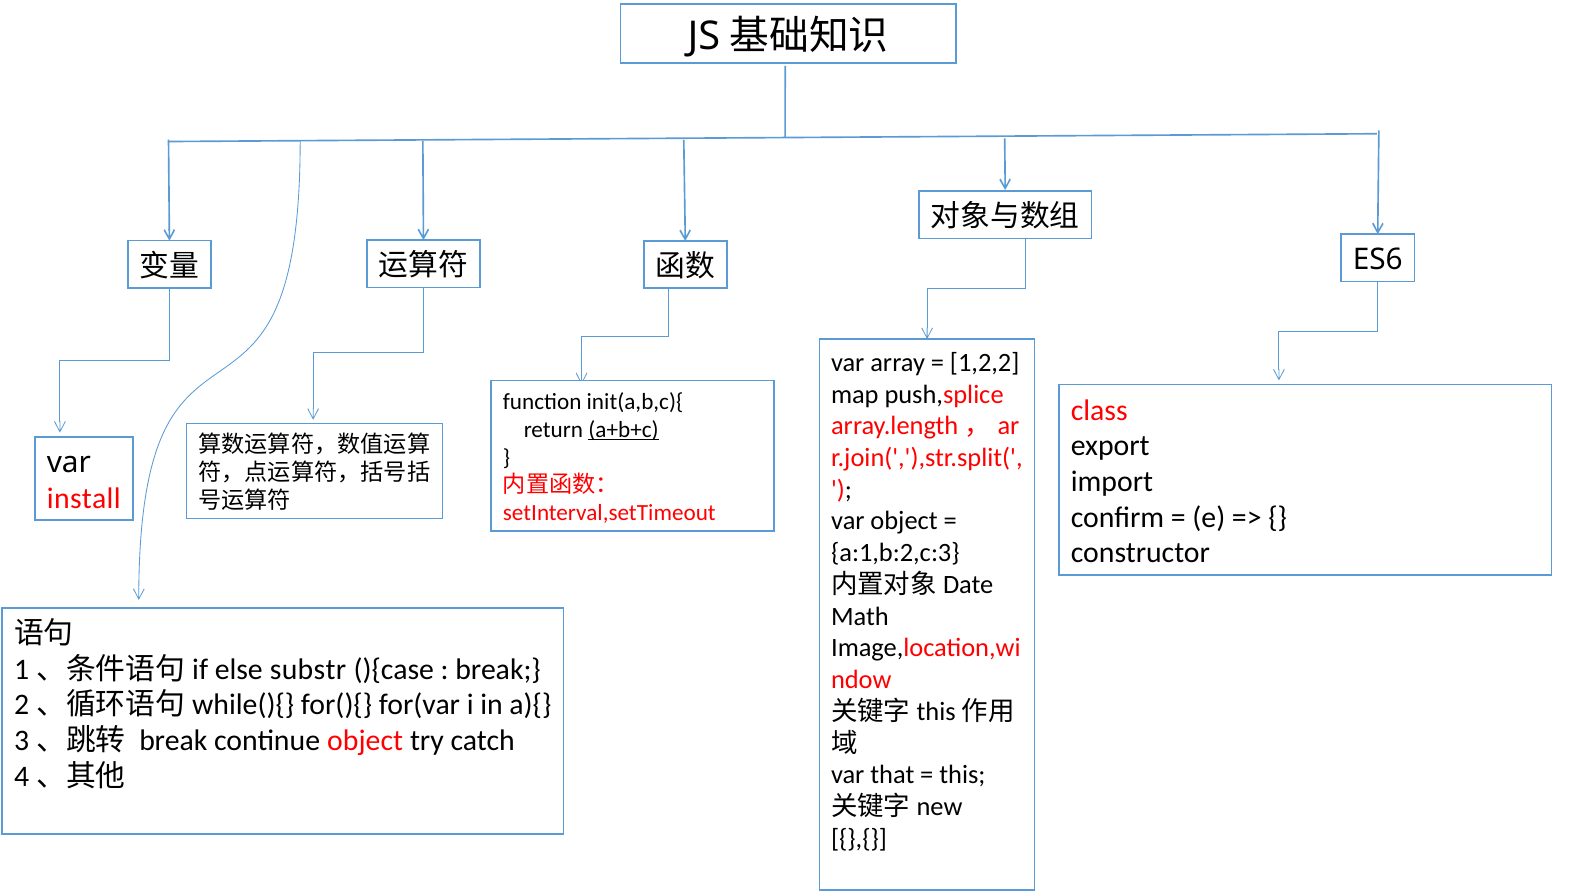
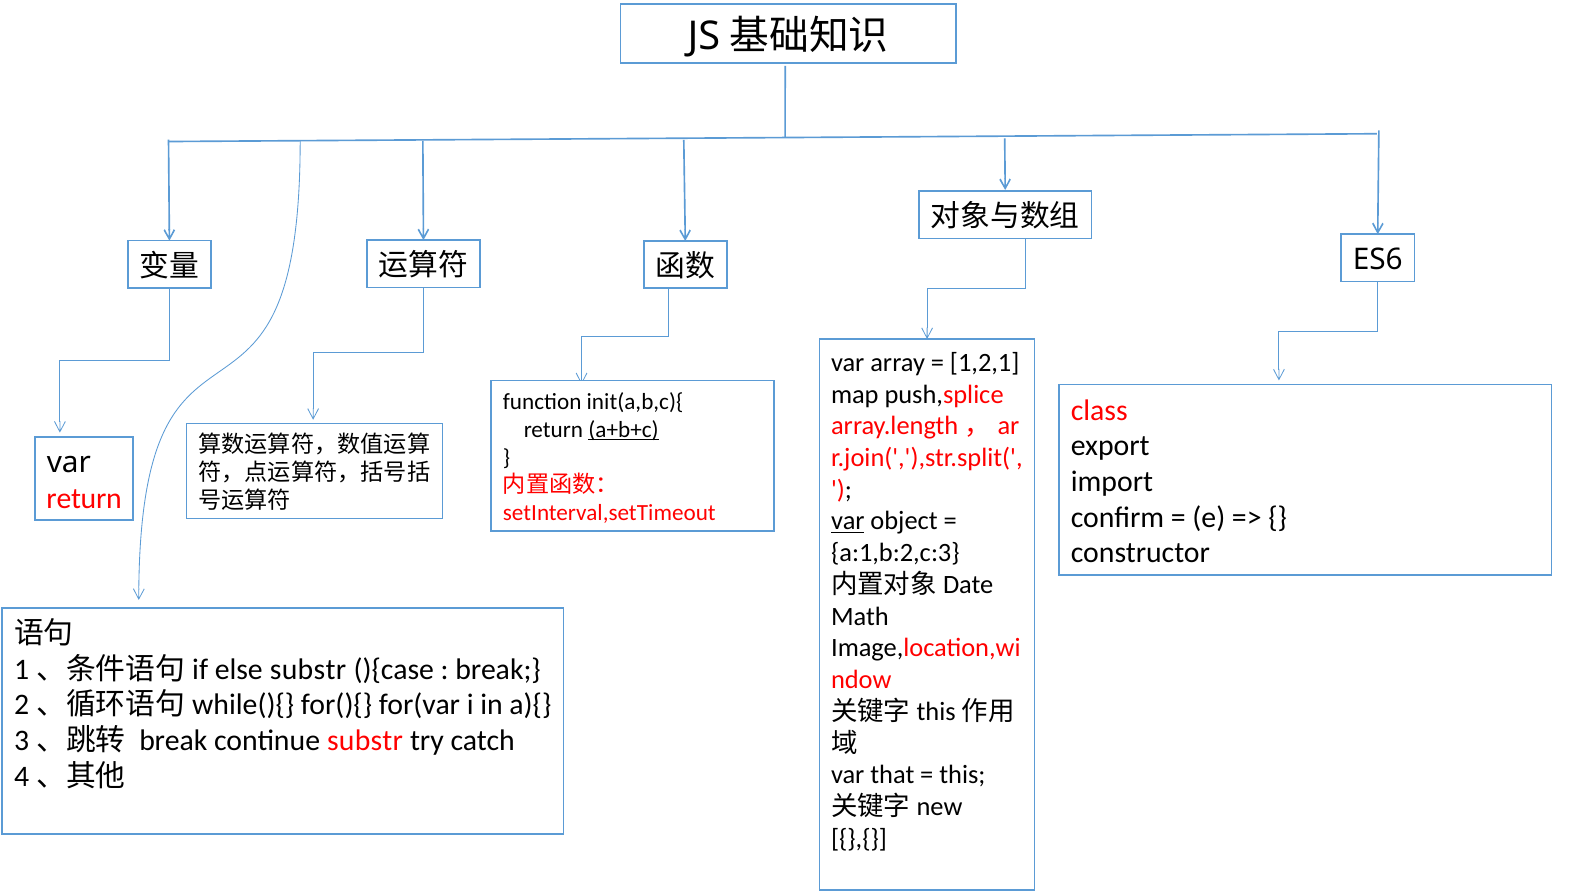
1,2,2: 1,2,2 -> 1,2,1
install at (84, 499): install -> return
var at (848, 521) underline: none -> present
continue object: object -> substr
